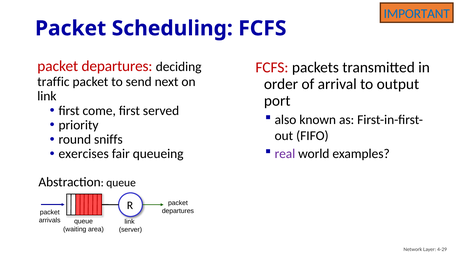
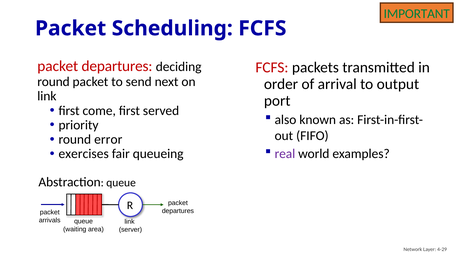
IMPORTANT colour: blue -> green
traffic at (53, 82): traffic -> round
sniffs: sniffs -> error
